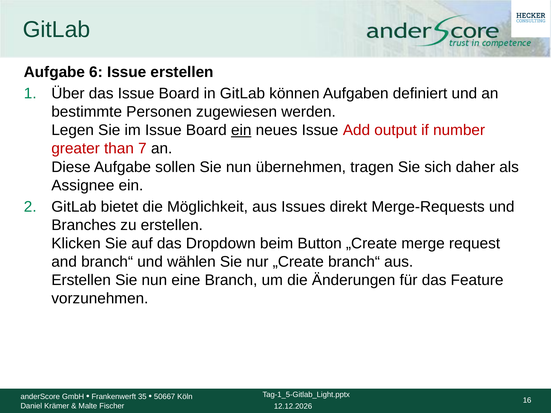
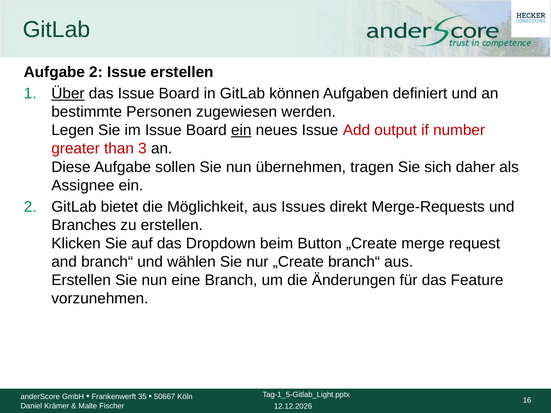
Aufgabe 6: 6 -> 2
Über underline: none -> present
7: 7 -> 3
